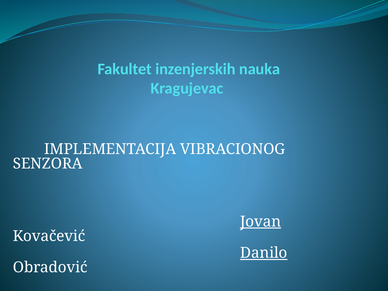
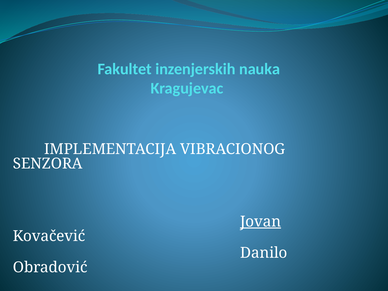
Danilo underline: present -> none
